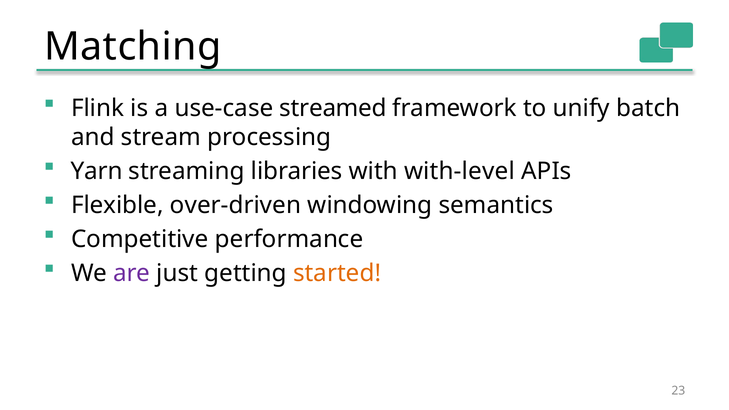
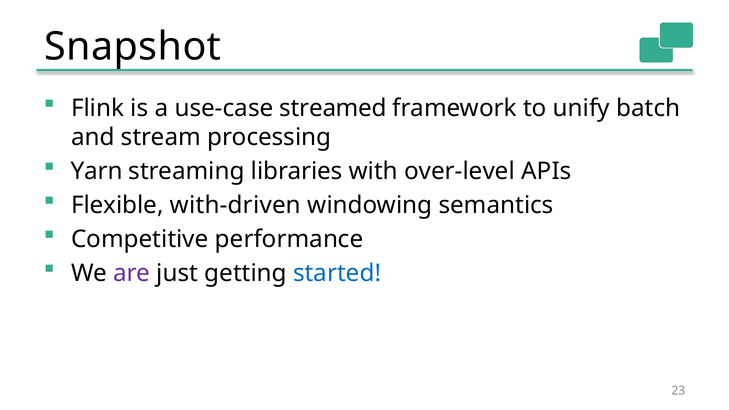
Matching: Matching -> Snapshot
with-level: with-level -> over-level
over-driven: over-driven -> with-driven
started colour: orange -> blue
